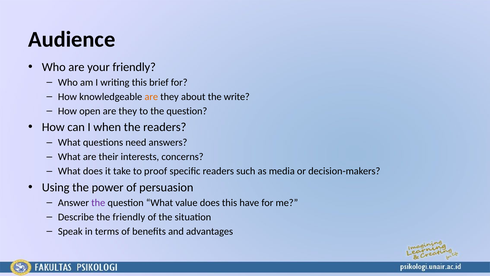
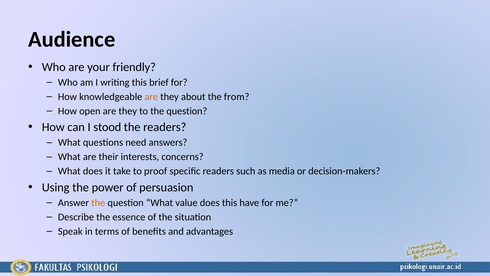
write: write -> from
when: when -> stood
the at (98, 202) colour: purple -> orange
the friendly: friendly -> essence
